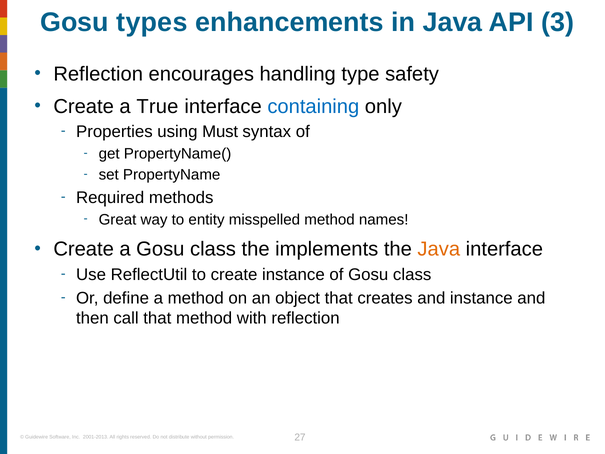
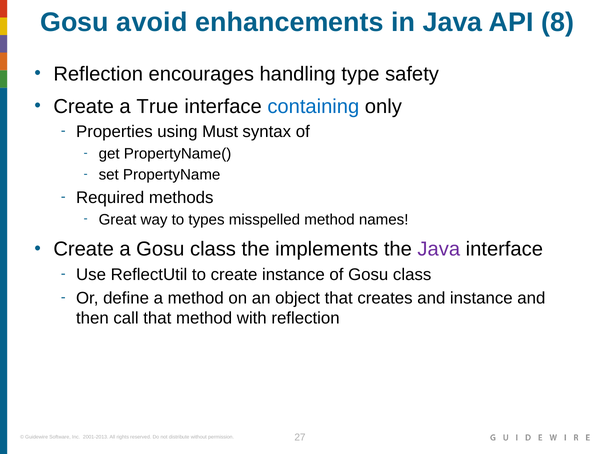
types: types -> avoid
3: 3 -> 8
entity: entity -> types
Java at (439, 249) colour: orange -> purple
